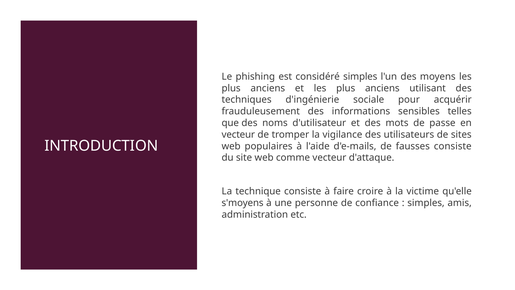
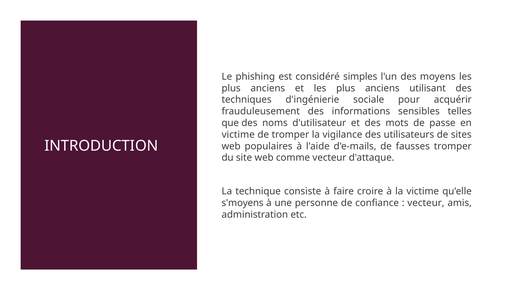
vecteur at (238, 134): vecteur -> victime
fausses consiste: consiste -> tromper
simples at (426, 203): simples -> vecteur
